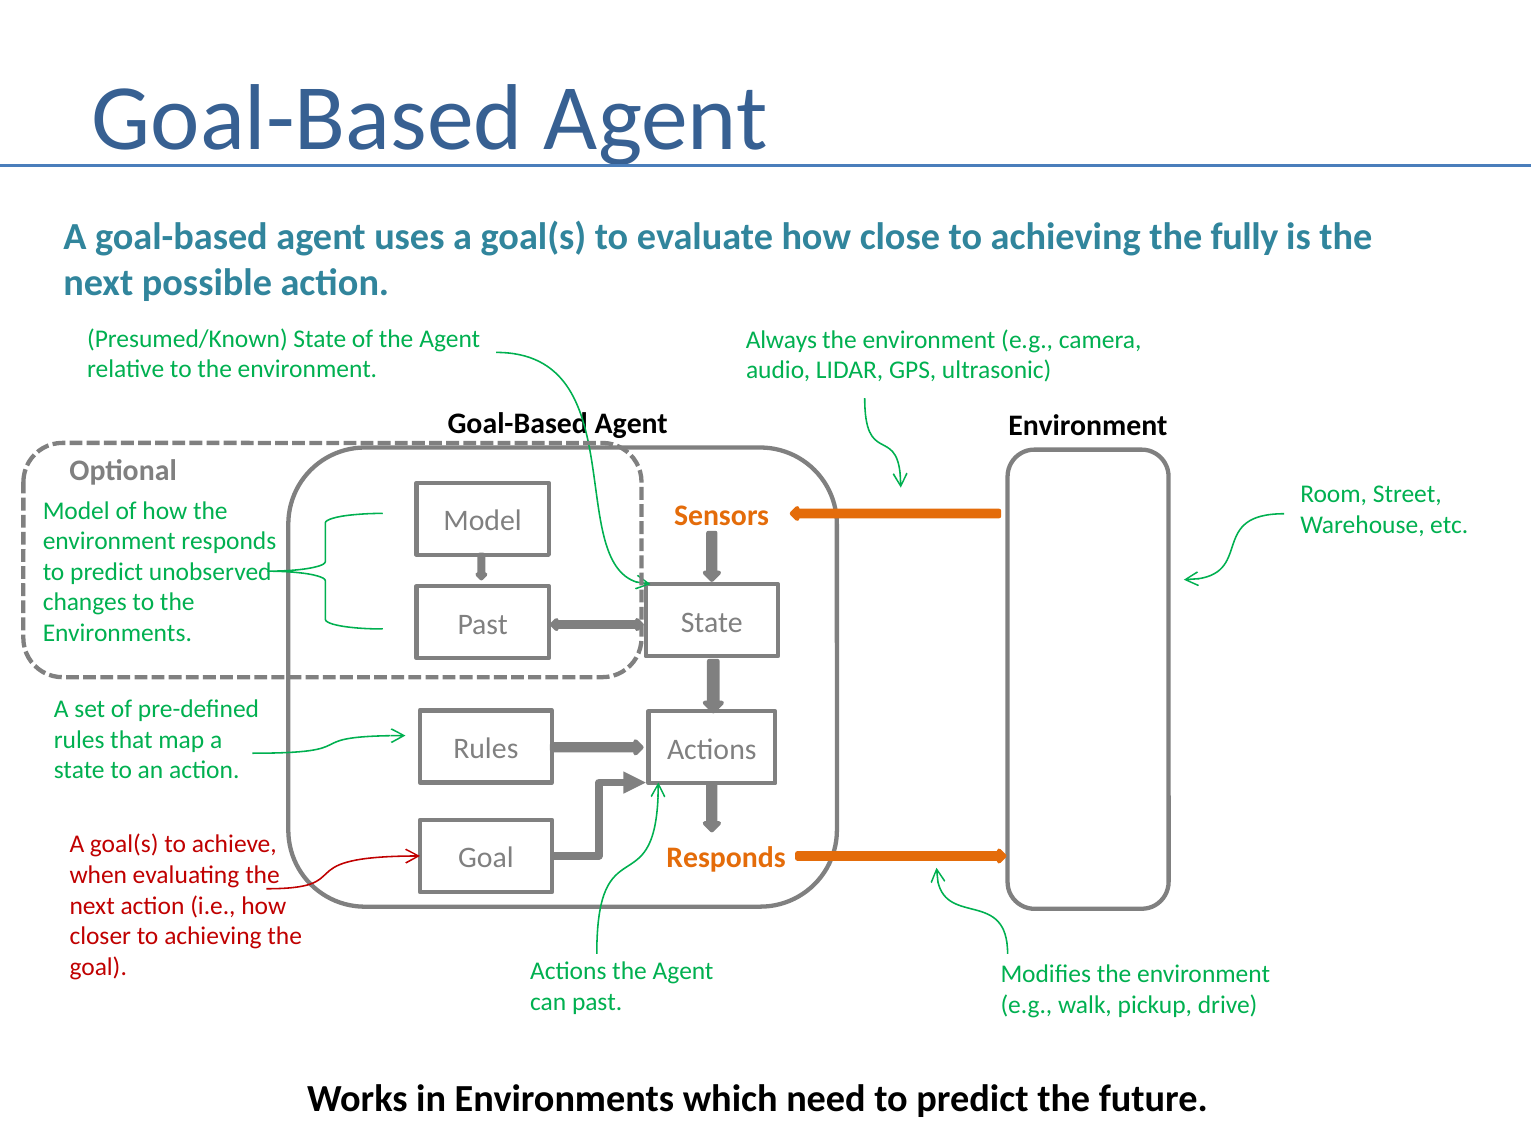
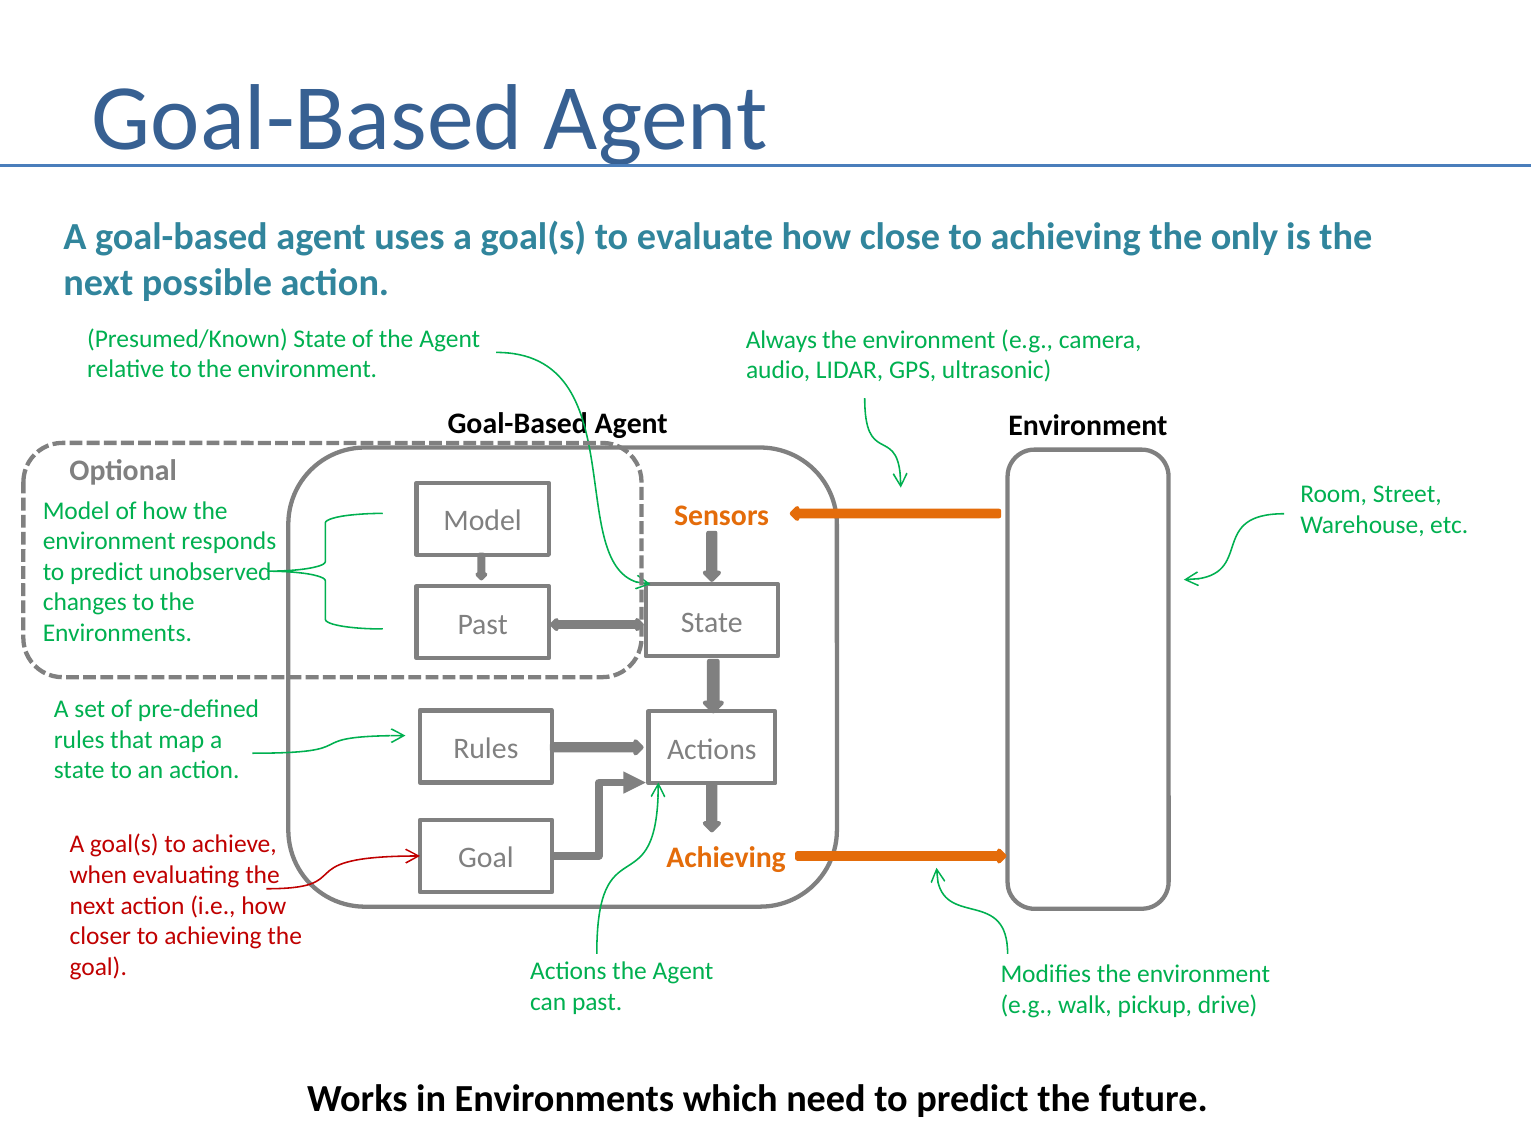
fully: fully -> only
Responds at (726, 858): Responds -> Achieving
